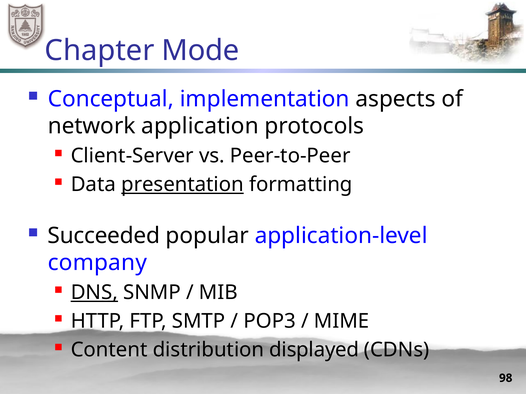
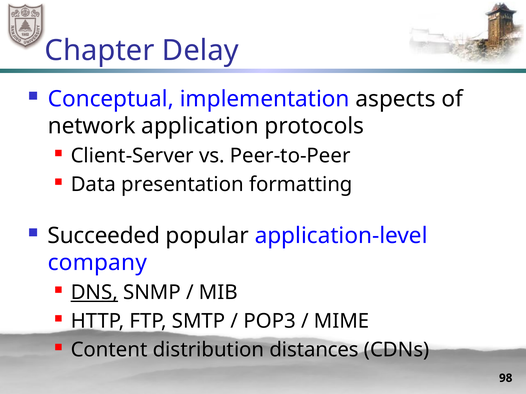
Mode: Mode -> Delay
presentation underline: present -> none
displayed: displayed -> distances
